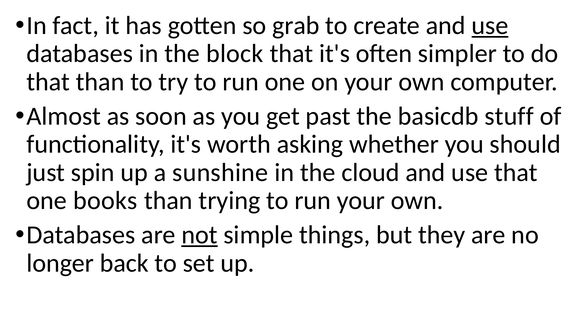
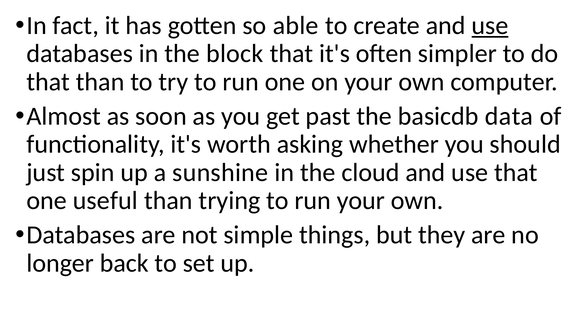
grab: grab -> able
stuff: stuff -> data
books: books -> useful
not underline: present -> none
